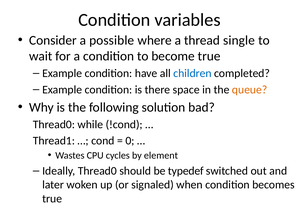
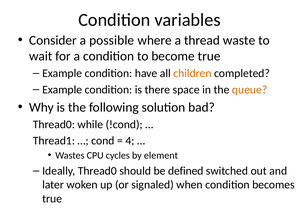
single: single -> waste
children colour: blue -> orange
0: 0 -> 4
typedef: typedef -> defined
